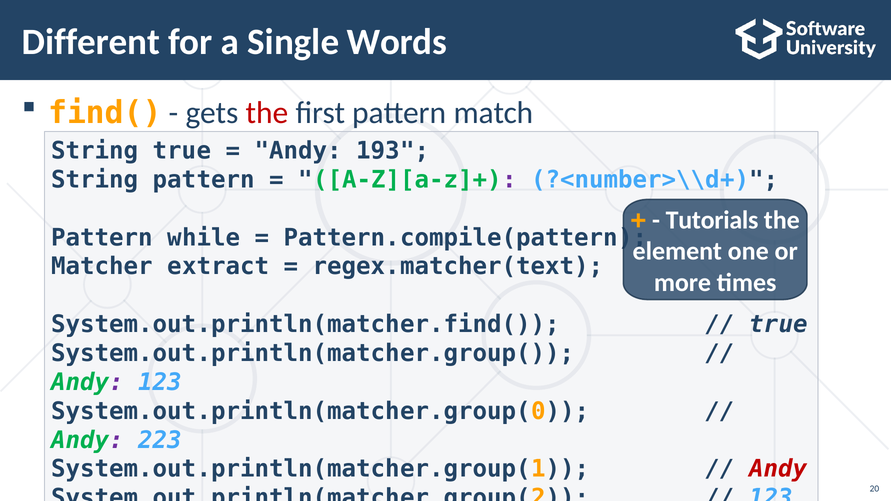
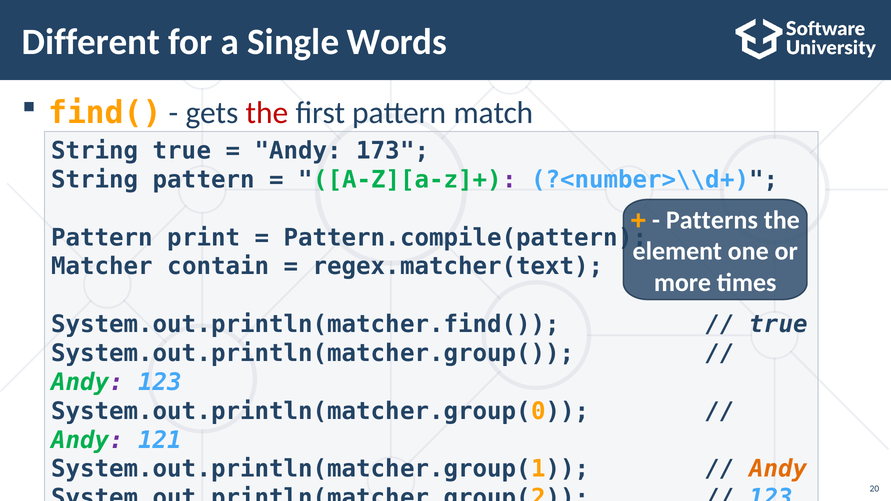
193: 193 -> 173
Tutorials: Tutorials -> Patterns
while: while -> print
extract: extract -> contain
223: 223 -> 121
Andy at (778, 469) colour: red -> orange
